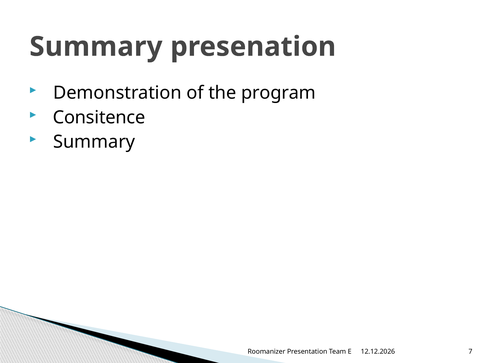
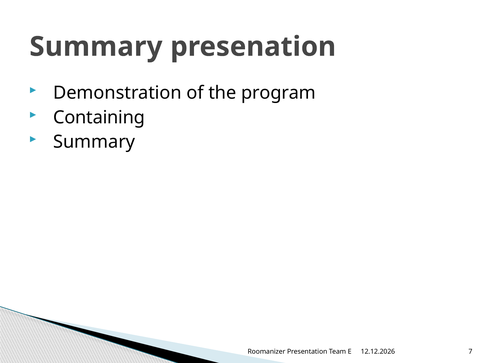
Consitence: Consitence -> Containing
